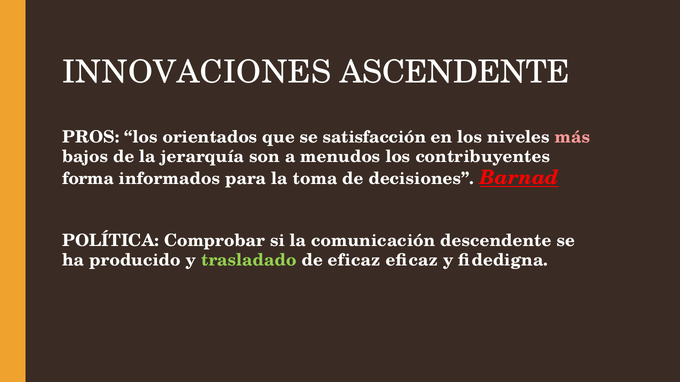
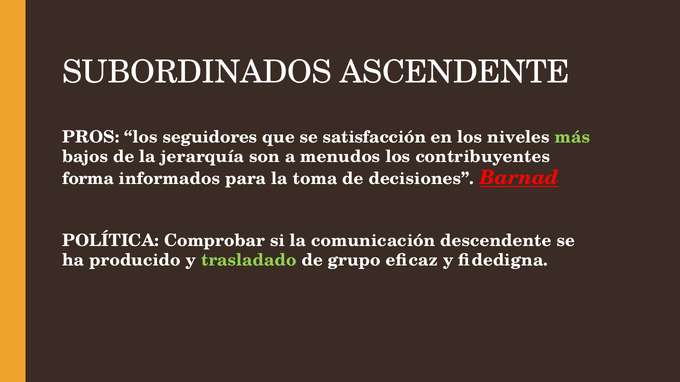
INNOVACIONES: INNOVACIONES -> SUBORDINADOS
orientados: orientados -> seguidores
más colour: pink -> light green
de eficaz: eficaz -> grupo
